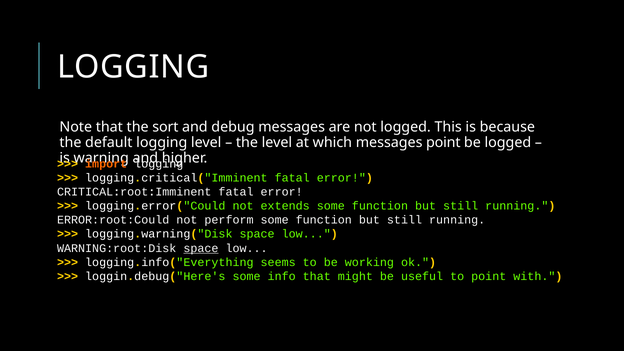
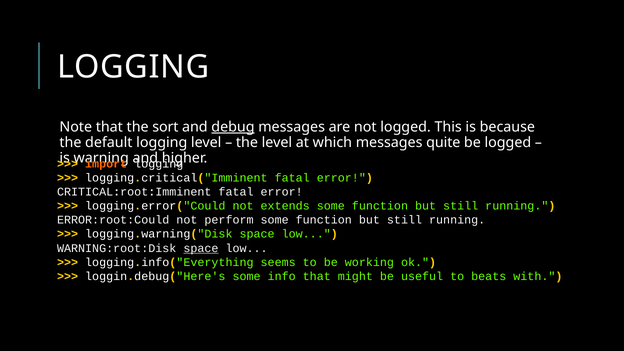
debug underline: none -> present
messages point: point -> quite
to point: point -> beats
